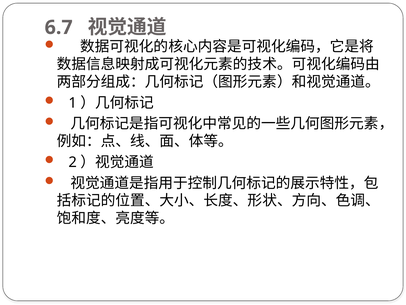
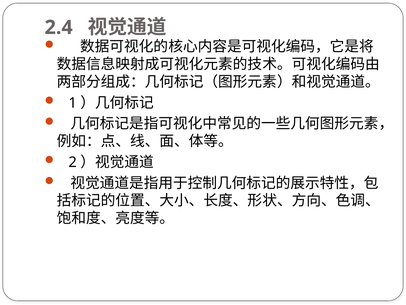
6.7: 6.7 -> 2.4
